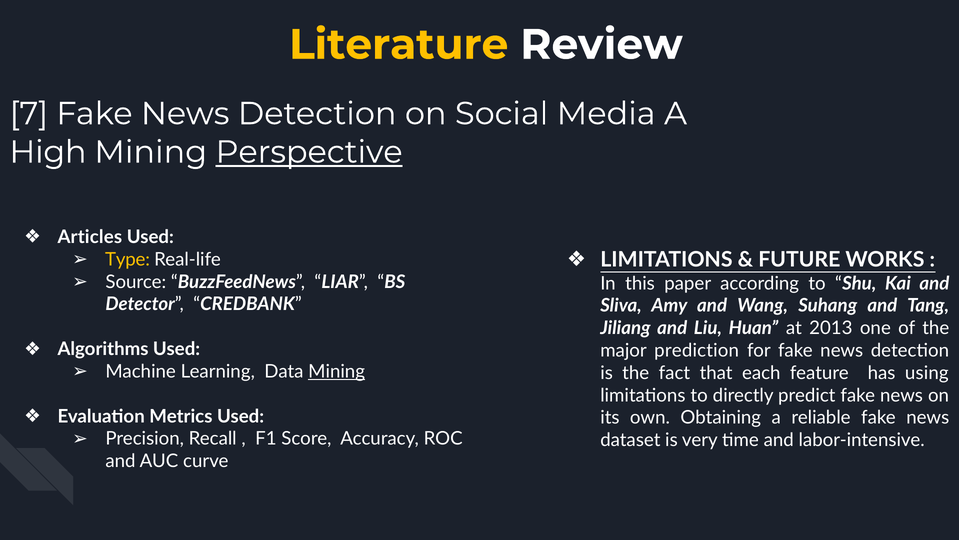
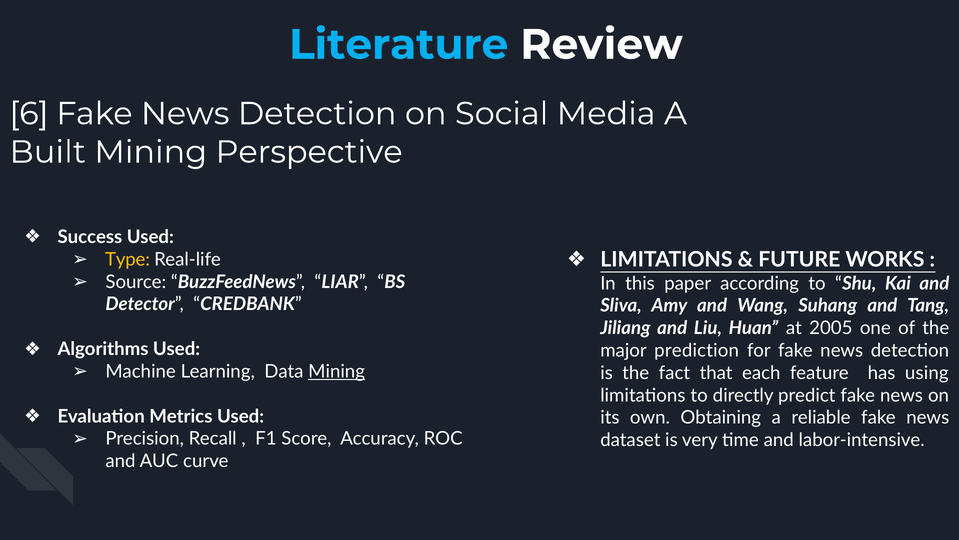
Literature colour: yellow -> light blue
7: 7 -> 6
High: High -> Built
Perspective underline: present -> none
Articles: Articles -> Success
2013: 2013 -> 2005
